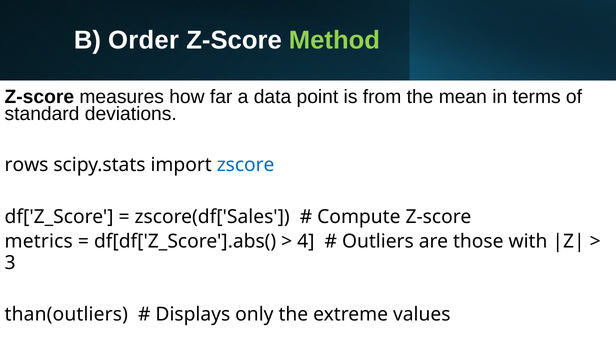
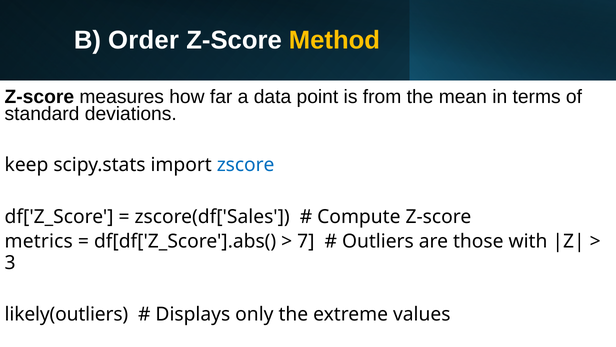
Method colour: light green -> yellow
rows: rows -> keep
4: 4 -> 7
than(outliers: than(outliers -> likely(outliers
